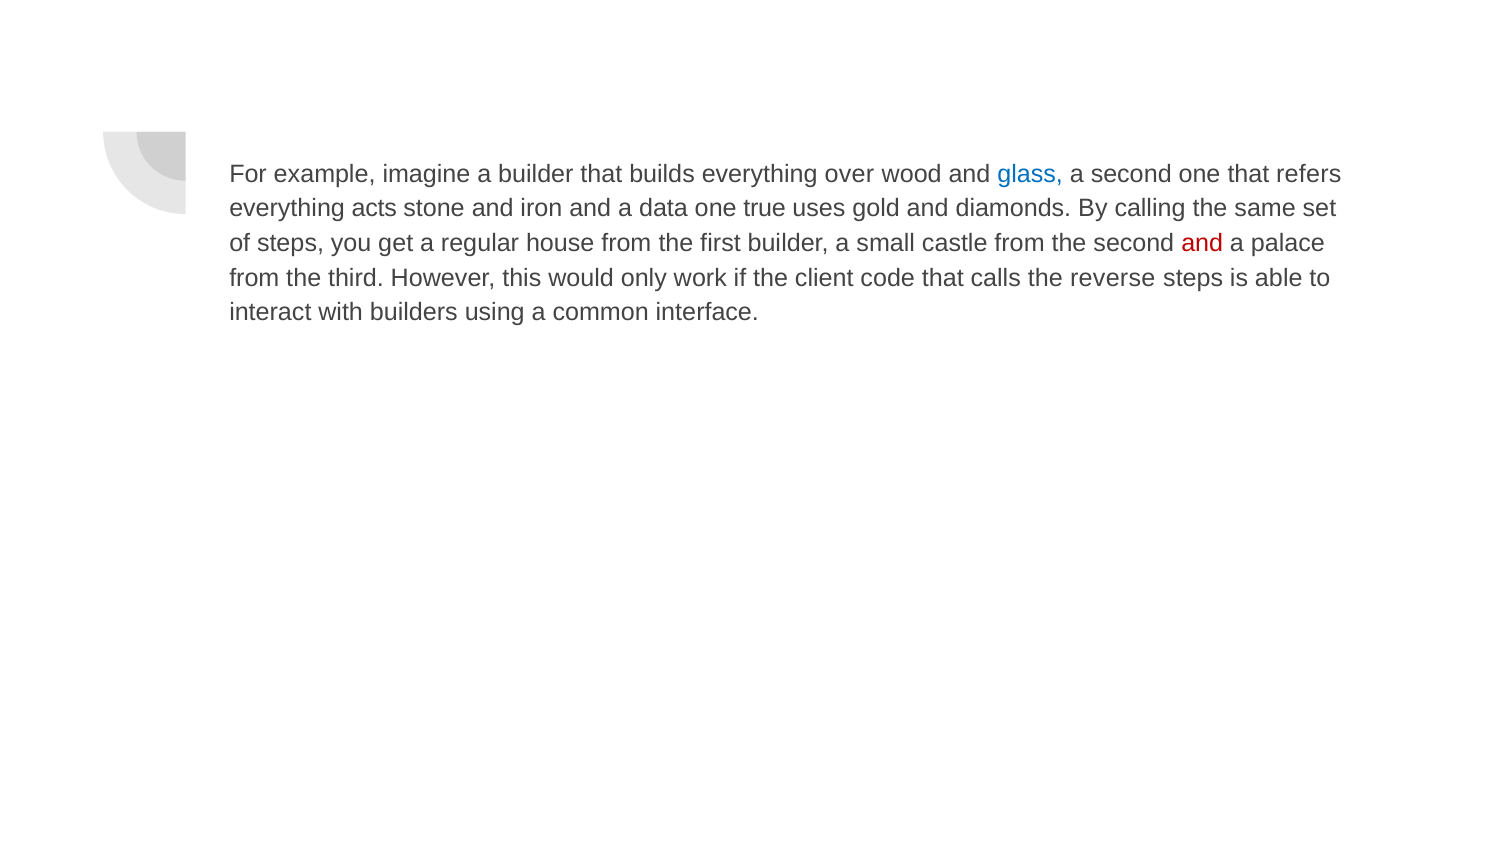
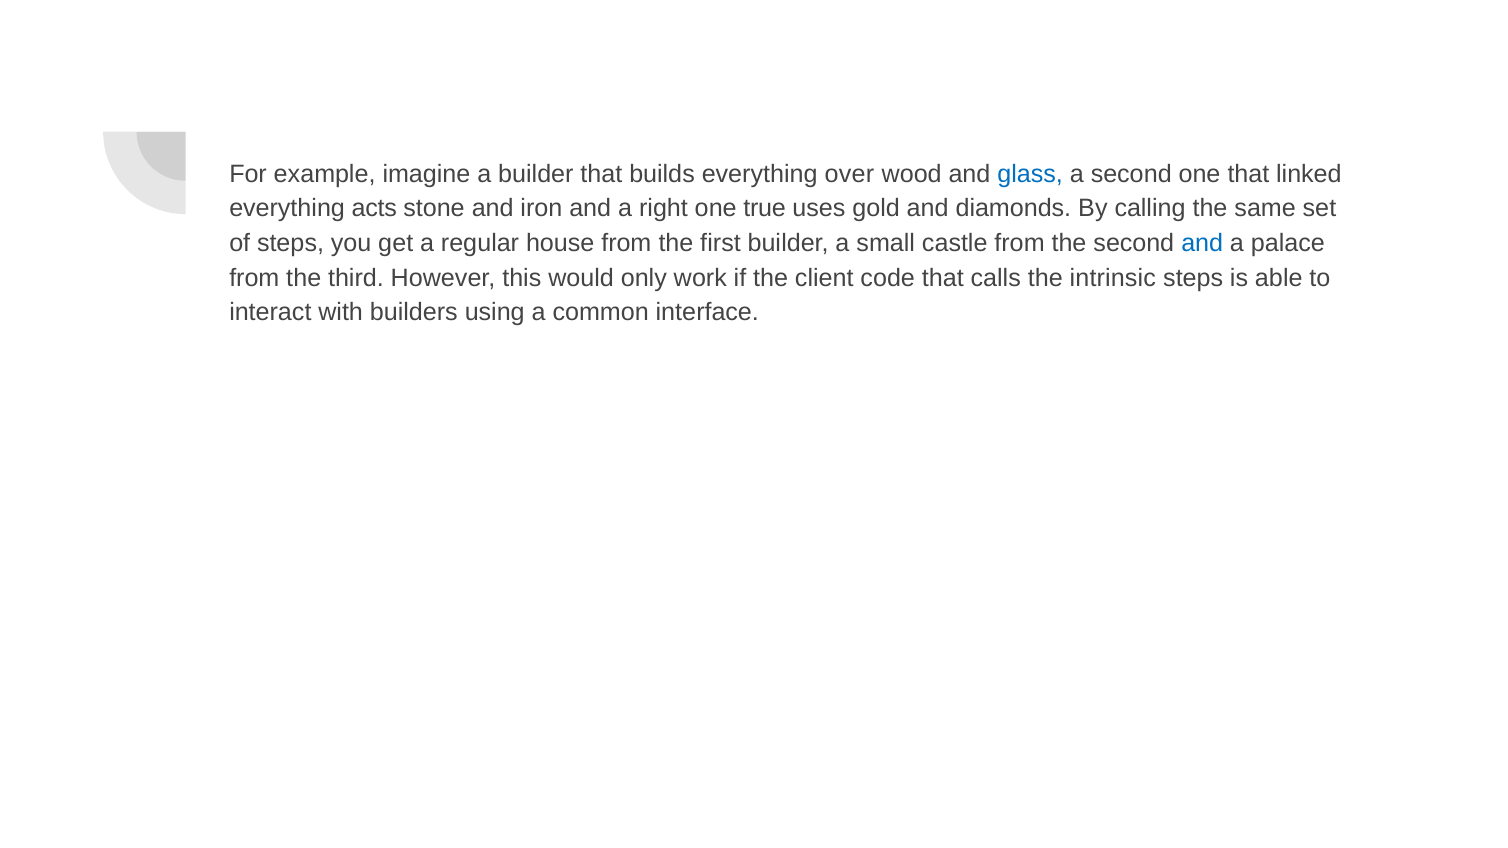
refers: refers -> linked
data: data -> right
and at (1202, 243) colour: red -> blue
reverse: reverse -> intrinsic
